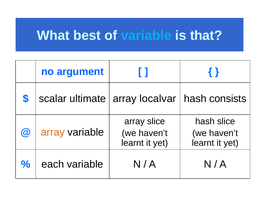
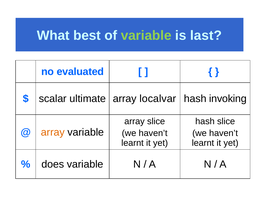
variable at (146, 36) colour: light blue -> light green
that: that -> last
argument: argument -> evaluated
consists: consists -> invoking
each: each -> does
